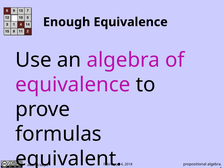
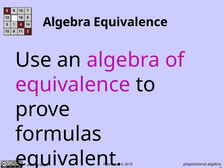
Enough at (67, 22): Enough -> Algebra
